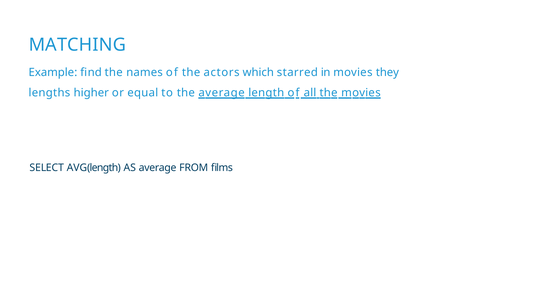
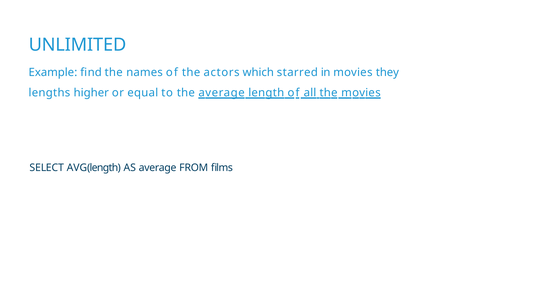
MATCHING: MATCHING -> UNLIMITED
